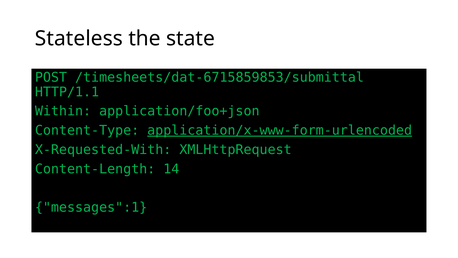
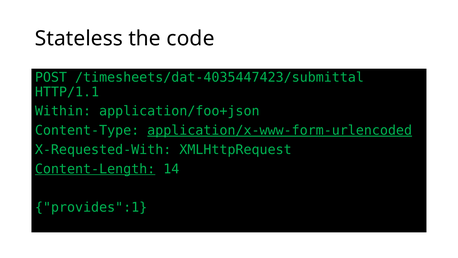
state: state -> code
/timesheets/dat-6715859853/submittal: /timesheets/dat-6715859853/submittal -> /timesheets/dat-4035447423/submittal
Content-Length underline: none -> present
messages":1: messages":1 -> provides":1
